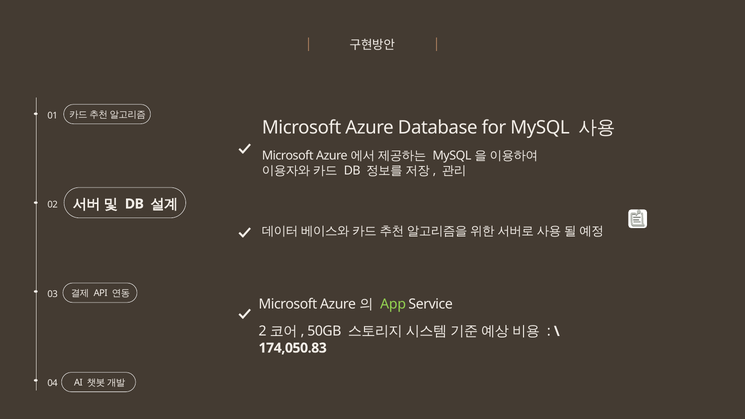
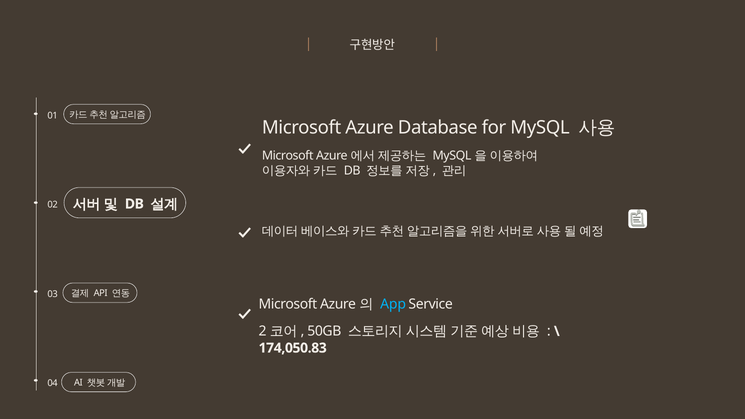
App colour: light green -> light blue
